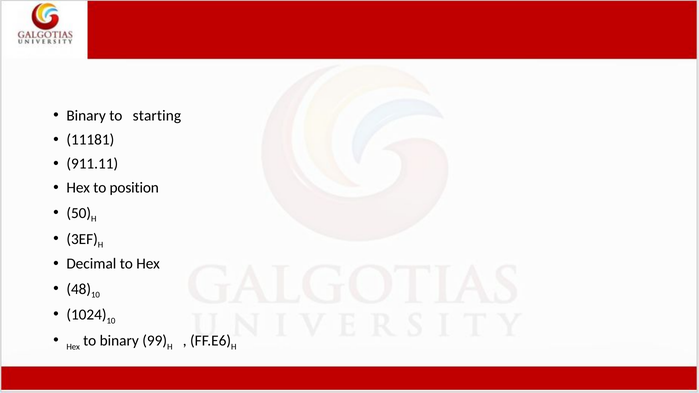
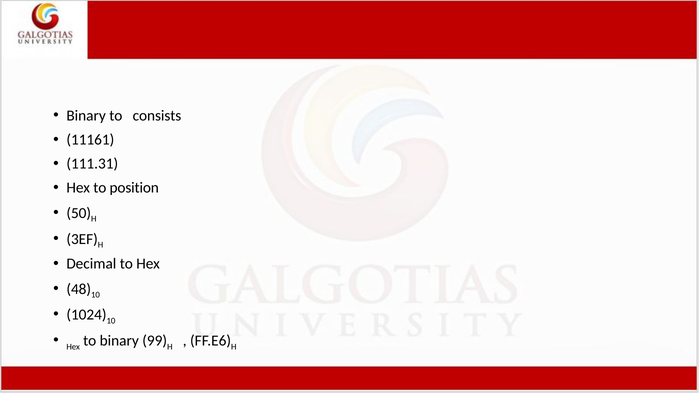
starting: starting -> consists
11181: 11181 -> 11161
911.11: 911.11 -> 111.31
